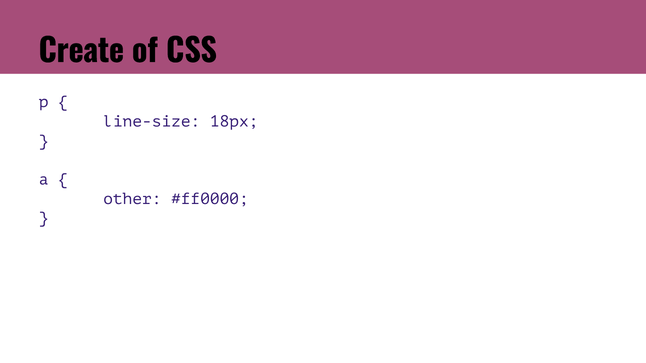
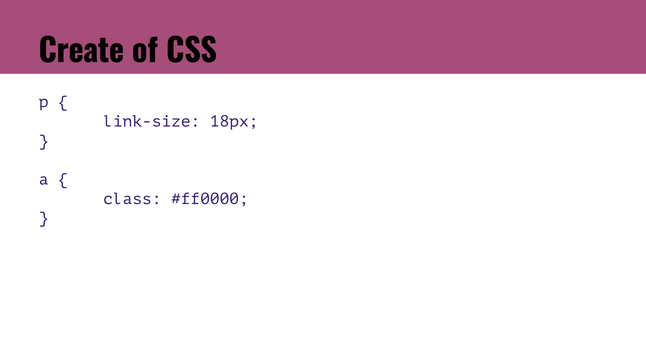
line-size: line-size -> link-size
other: other -> class
